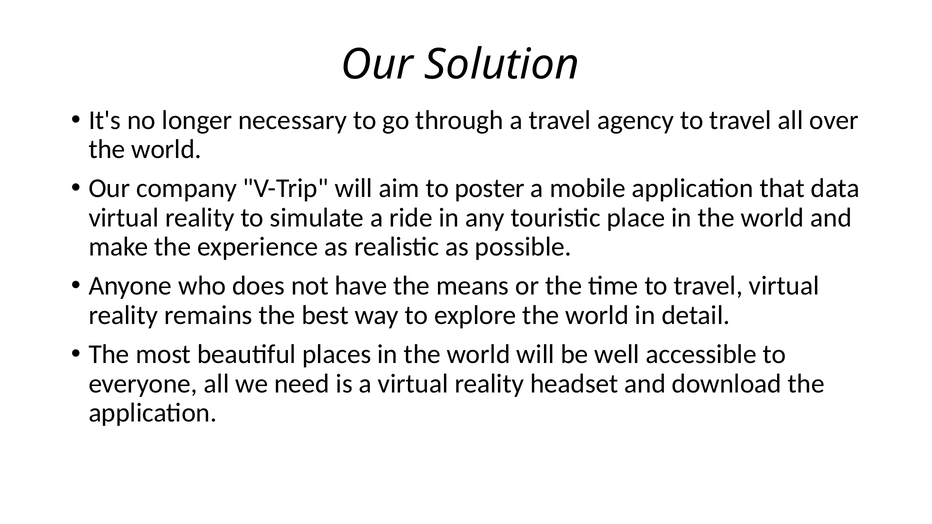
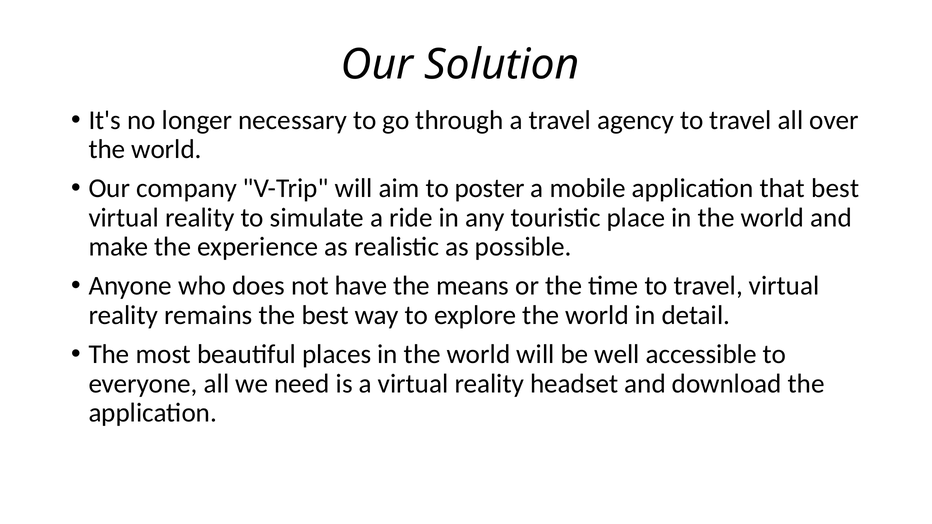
that data: data -> best
